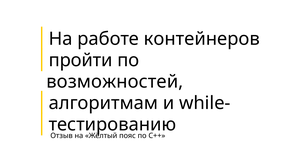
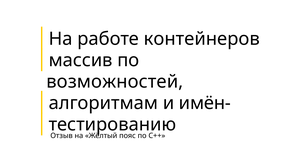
пройти: пройти -> массив
while-: while- -> имён-
